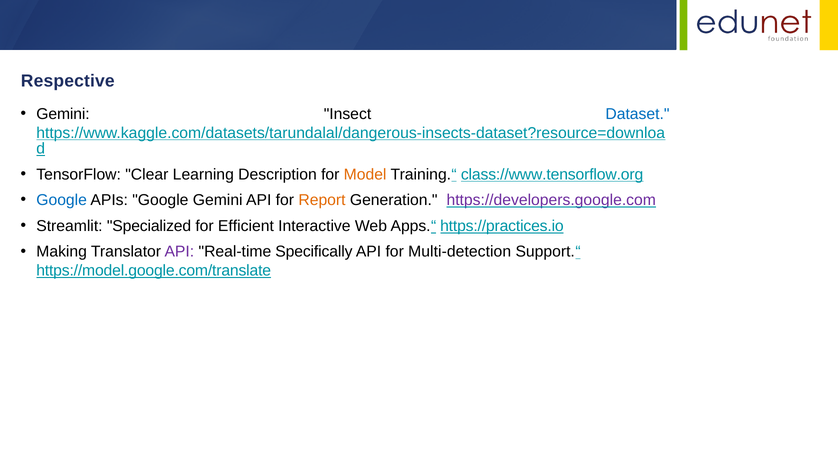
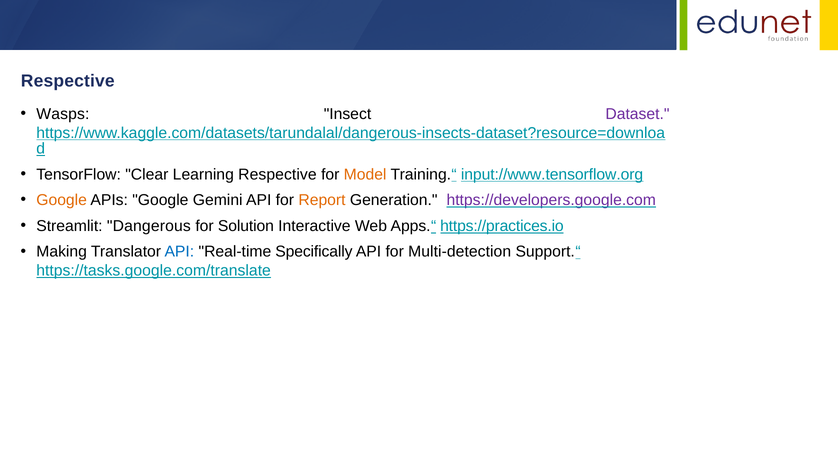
Gemini at (63, 114): Gemini -> Wasps
Dataset colour: blue -> purple
Learning Description: Description -> Respective
class://www.tensorflow.org: class://www.tensorflow.org -> input://www.tensorflow.org
Google at (62, 200) colour: blue -> orange
Specialized: Specialized -> Dangerous
Efficient: Efficient -> Solution
API at (179, 252) colour: purple -> blue
https://model.google.com/translate: https://model.google.com/translate -> https://tasks.google.com/translate
